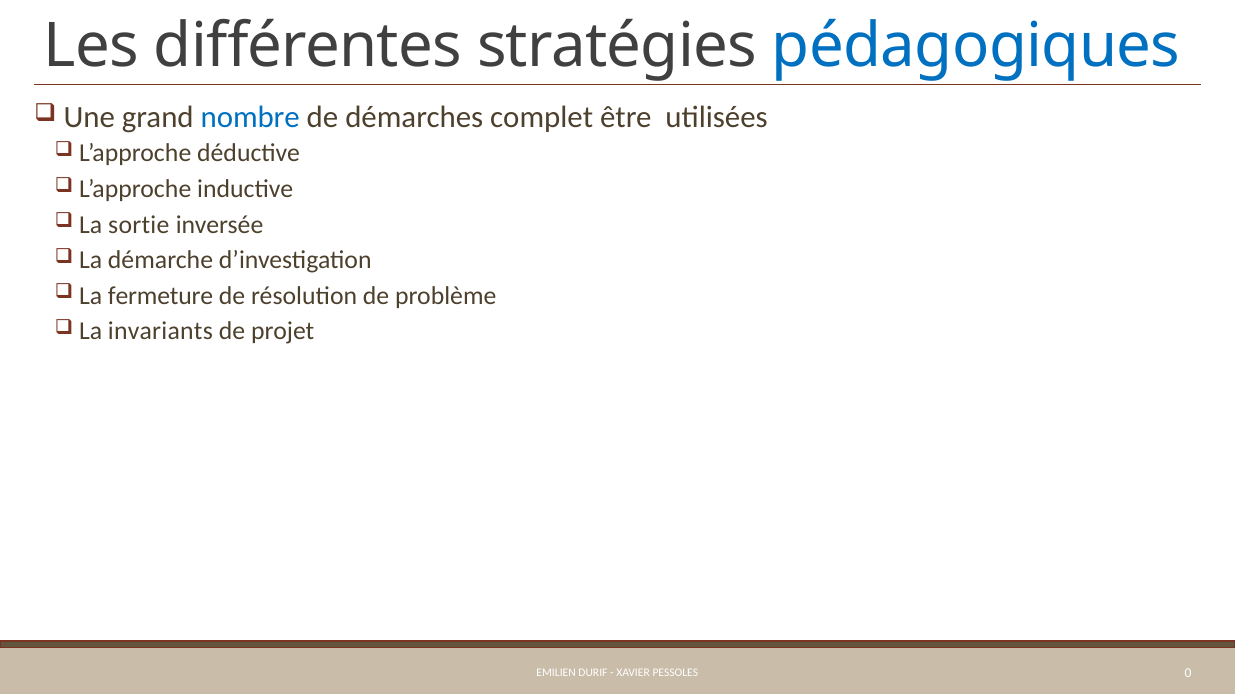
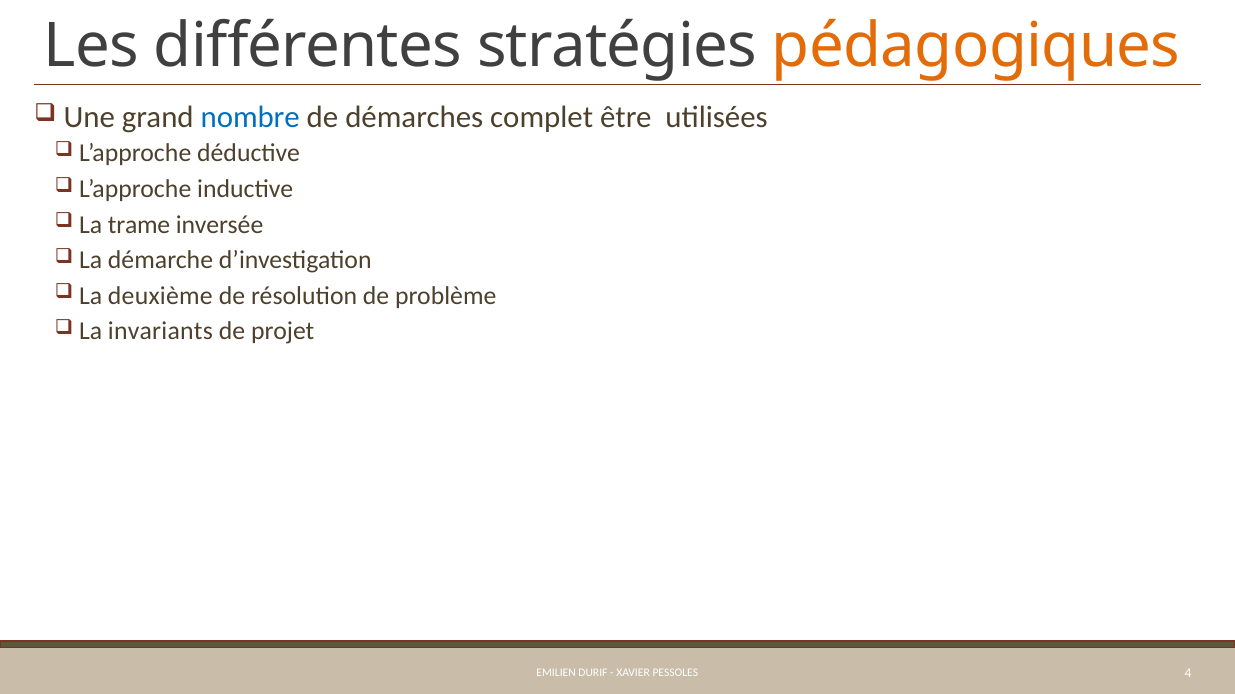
pédagogiques colour: blue -> orange
sortie: sortie -> trame
fermeture: fermeture -> deuxième
0: 0 -> 4
